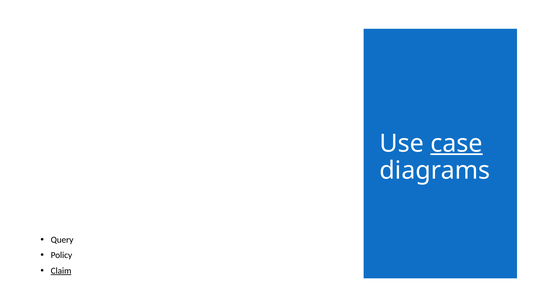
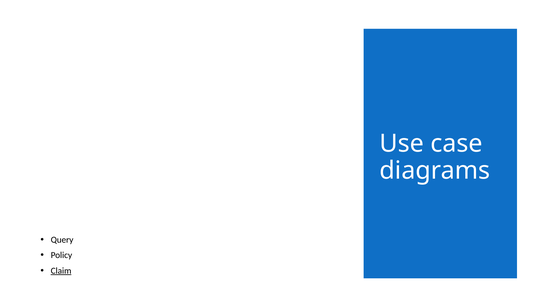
case underline: present -> none
